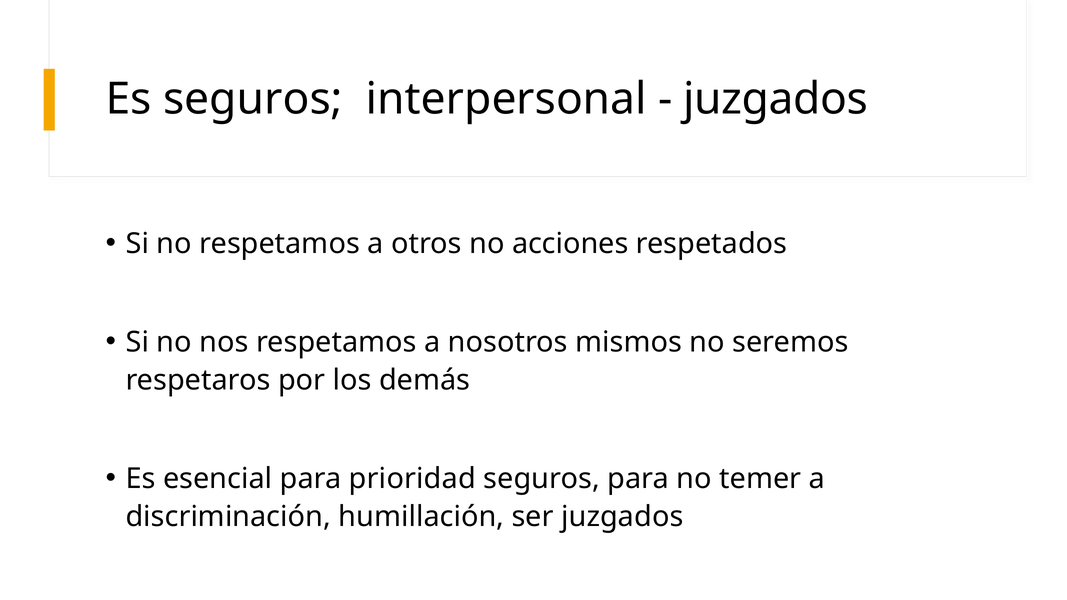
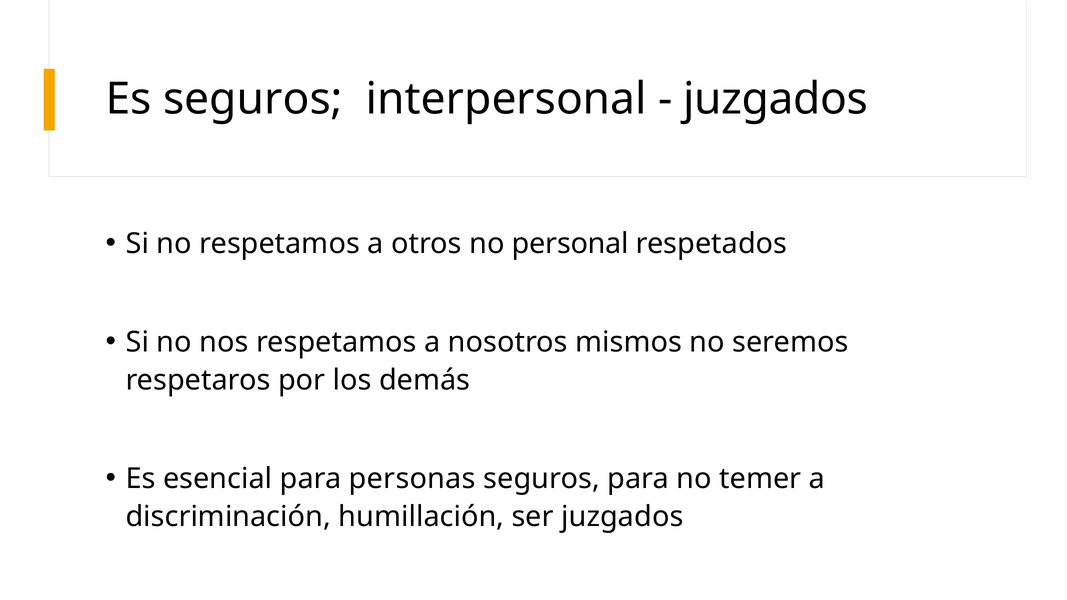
acciones: acciones -> personal
prioridad: prioridad -> personas
